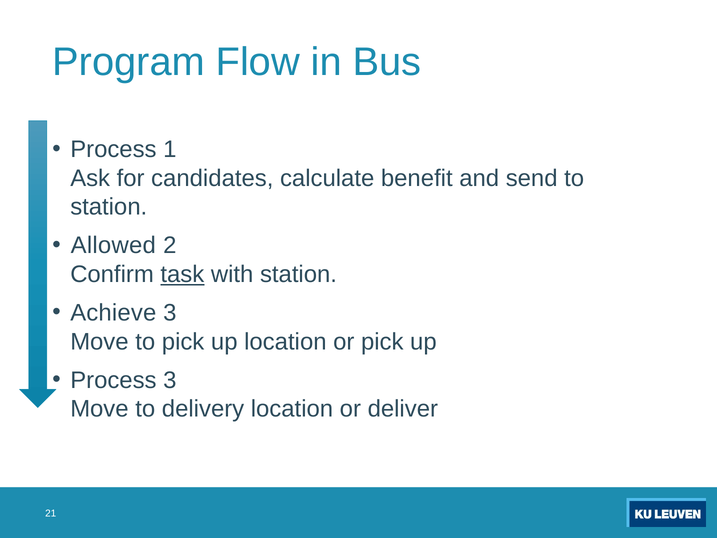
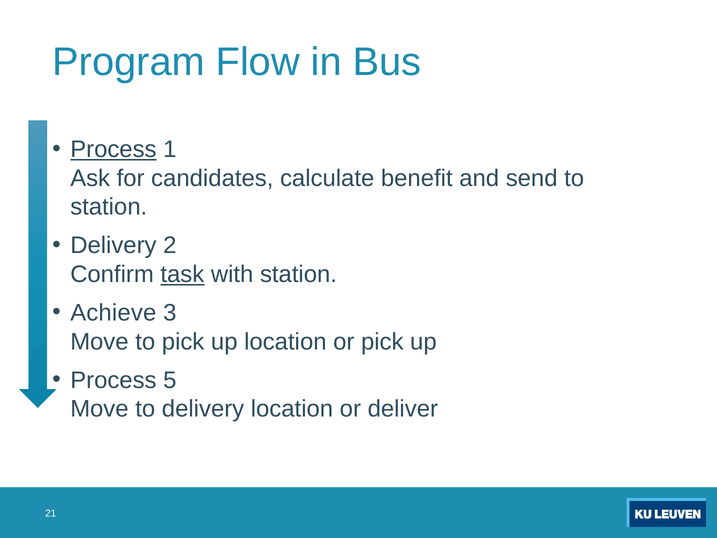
Process at (113, 149) underline: none -> present
Allowed at (113, 245): Allowed -> Delivery
Process 3: 3 -> 5
